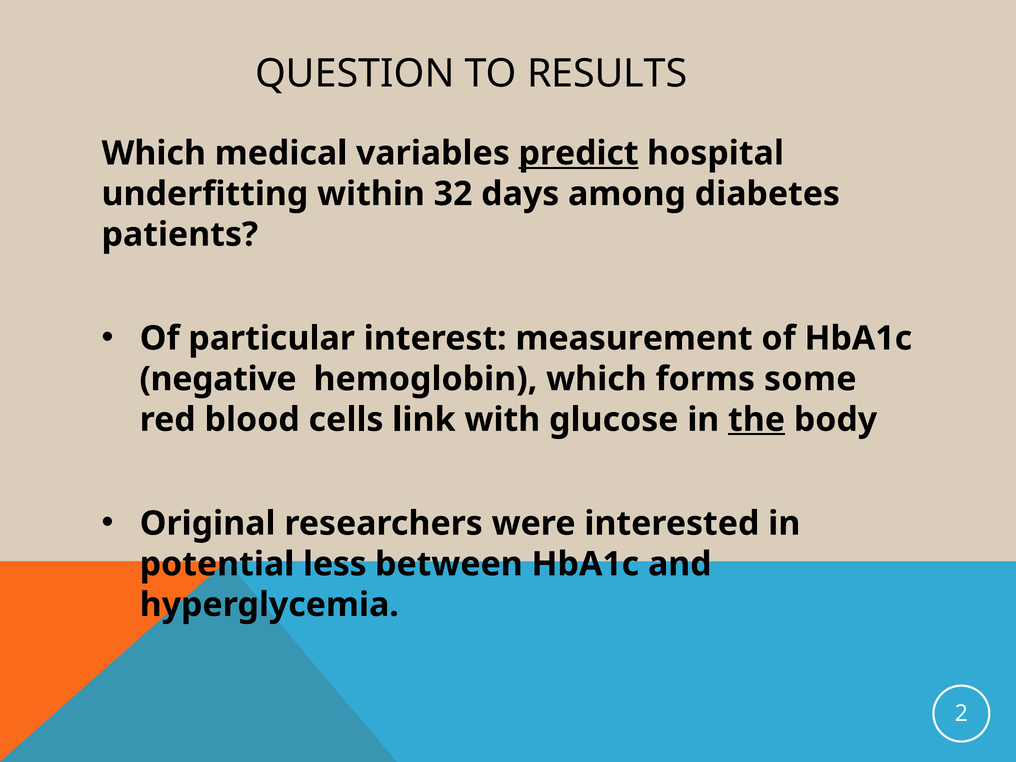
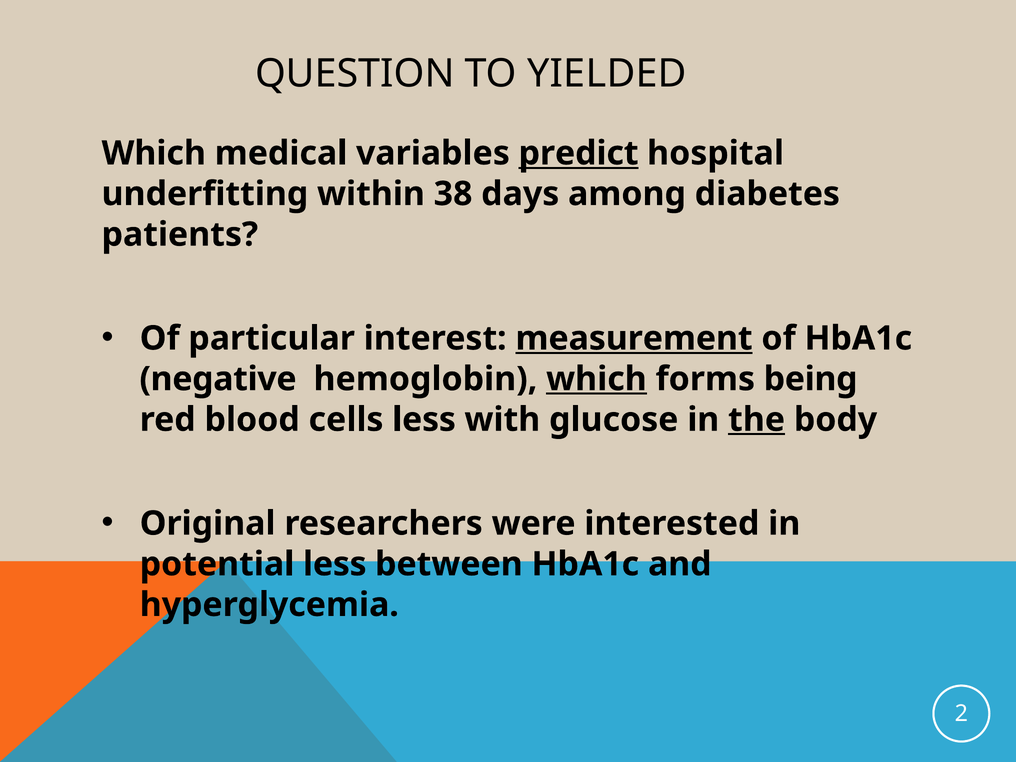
RESULTS: RESULTS -> YIELDED
32: 32 -> 38
measurement underline: none -> present
which at (596, 379) underline: none -> present
some: some -> being
cells link: link -> less
